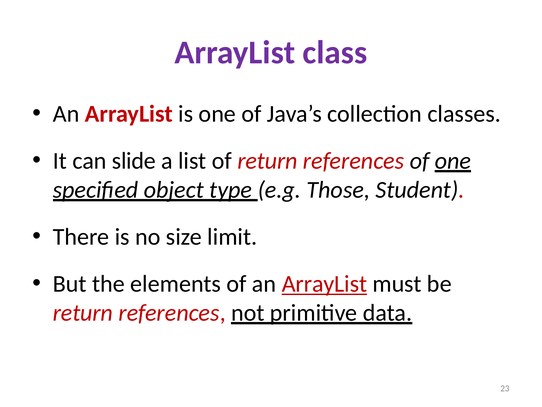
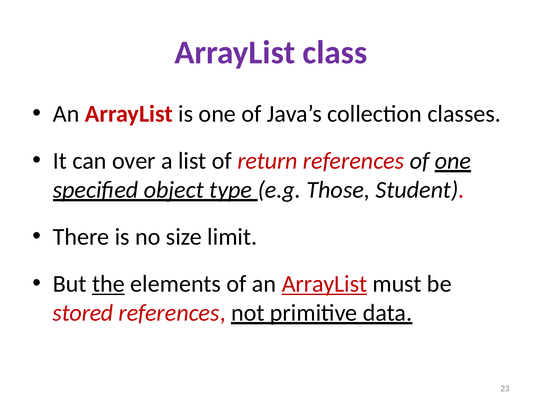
slide: slide -> over
the underline: none -> present
return at (83, 312): return -> stored
